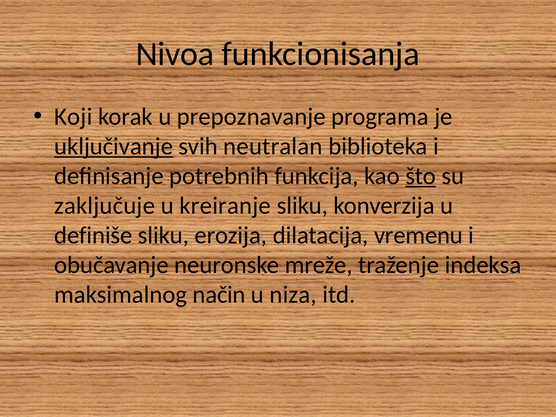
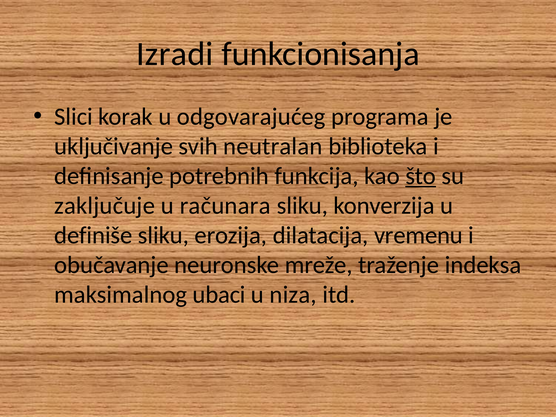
Nivoa: Nivoa -> Izradi
Koji: Koji -> Slici
prepoznavanje: prepoznavanje -> odgovarajućeg
uključivanje underline: present -> none
kreiranje: kreiranje -> računara
način: način -> ubaci
